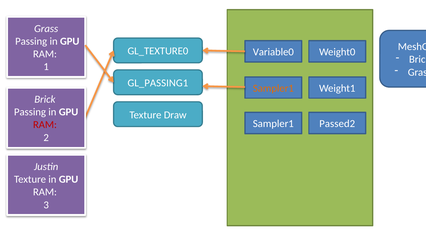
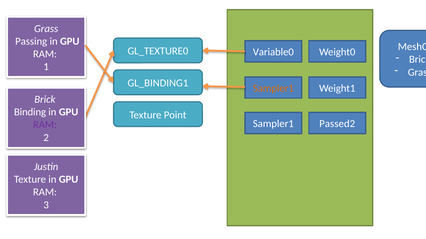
GL_PASSING1: GL_PASSING1 -> GL_BINDING1
Passing at (30, 112): Passing -> Binding
Draw: Draw -> Point
RAM at (45, 125) colour: red -> purple
